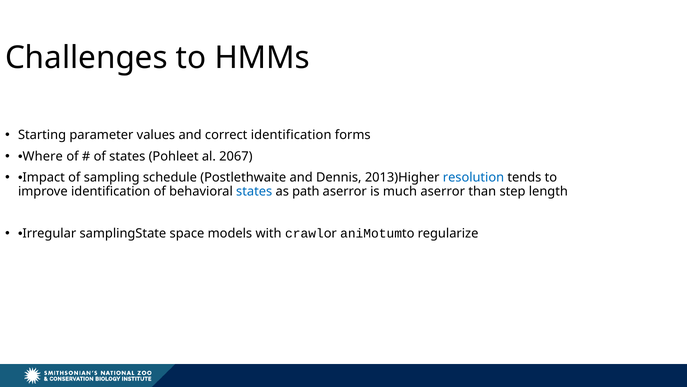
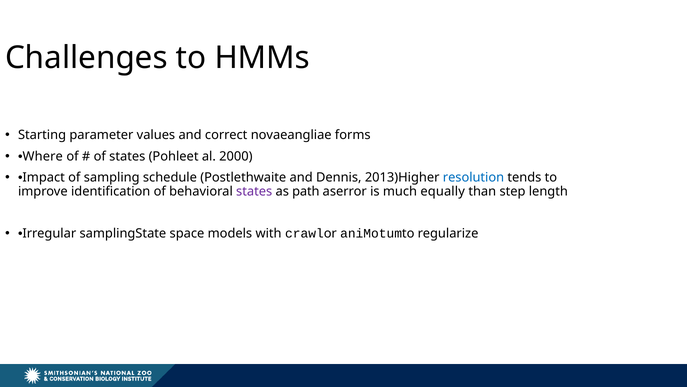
correct identification: identification -> novaeangliae
2067: 2067 -> 2000
states at (254, 191) colour: blue -> purple
much aserror: aserror -> equally
